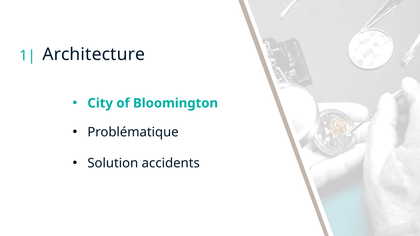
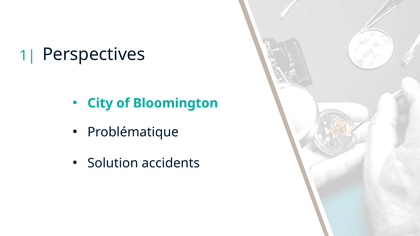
Architecture: Architecture -> Perspectives
